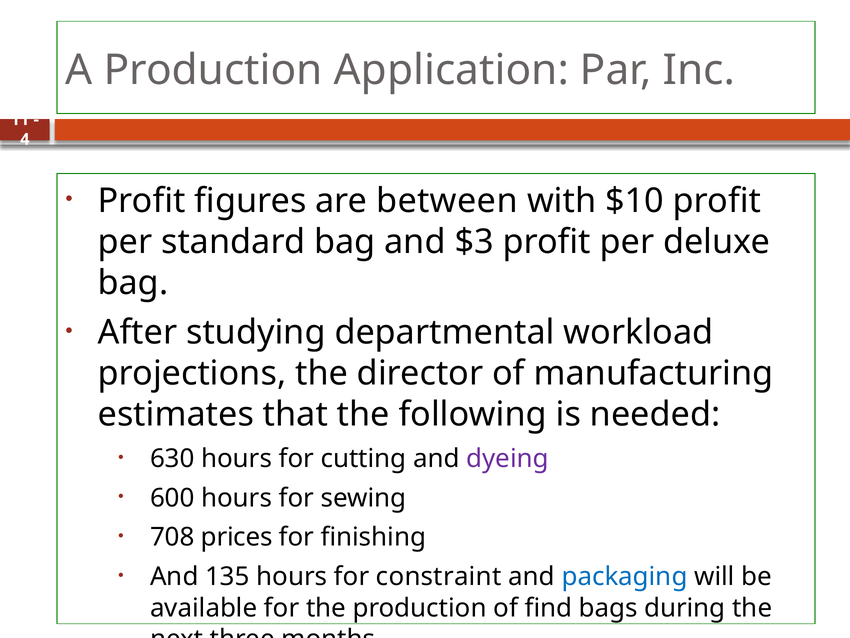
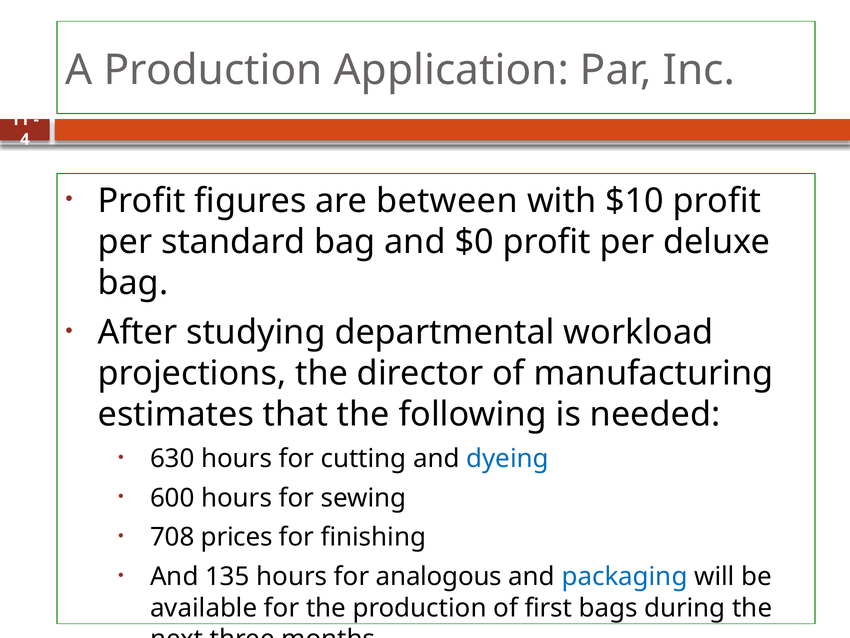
$3: $3 -> $0
dyeing colour: purple -> blue
constraint: constraint -> analogous
of find: find -> first
